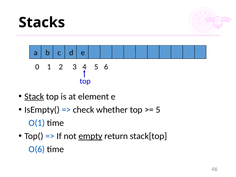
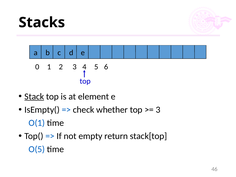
5 at (158, 110): 5 -> 3
empty underline: present -> none
O(6: O(6 -> O(5
